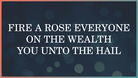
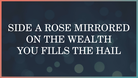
FIRE: FIRE -> SIDE
EVERYONE: EVERYONE -> MIRRORED
UNTO: UNTO -> FILLS
